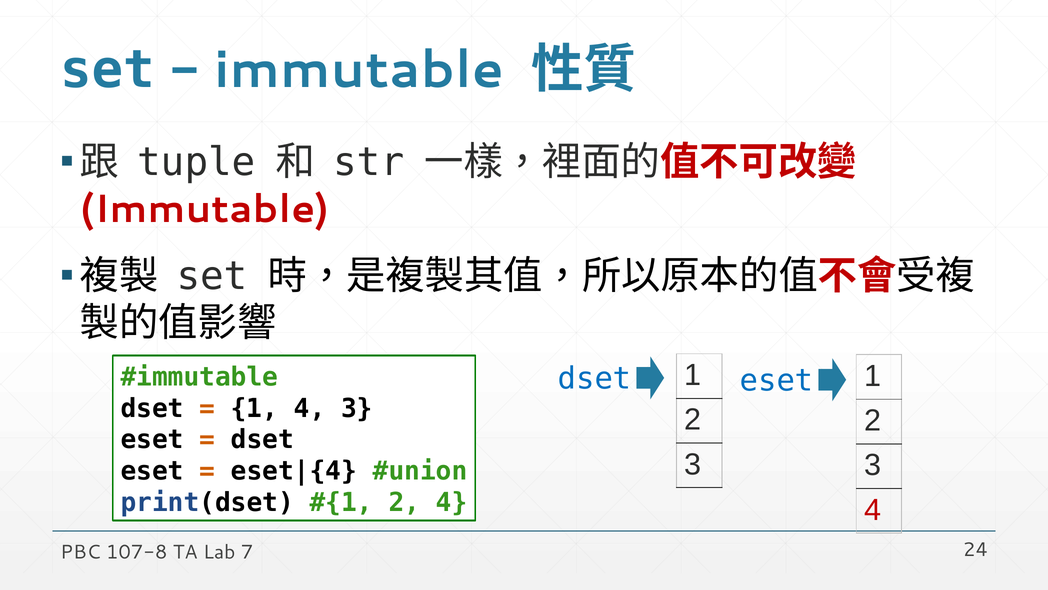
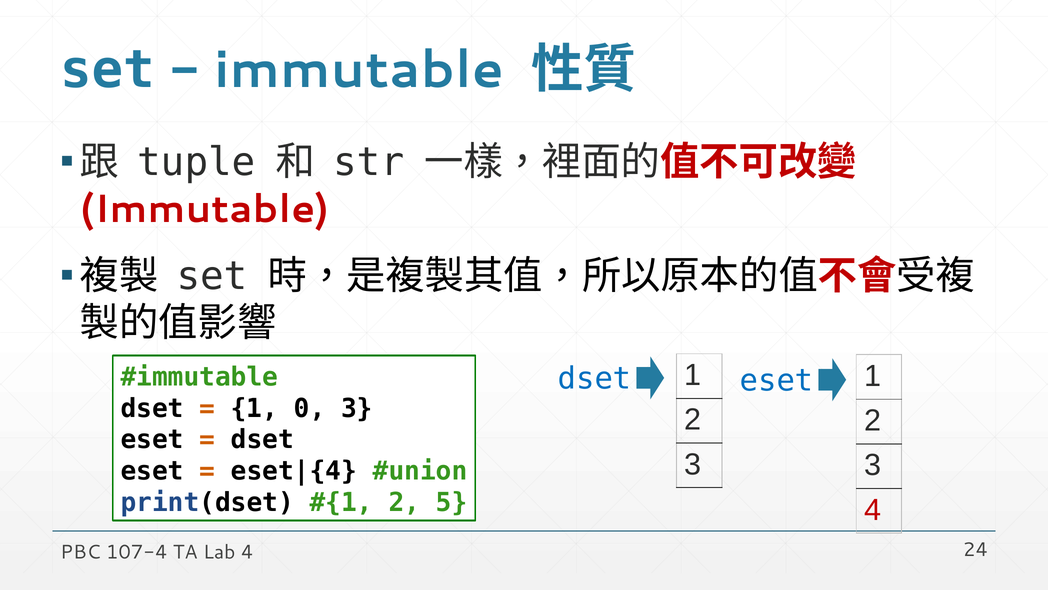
1 4: 4 -> 0
2 4: 4 -> 5
107-8: 107-8 -> 107-4
Lab 7: 7 -> 4
